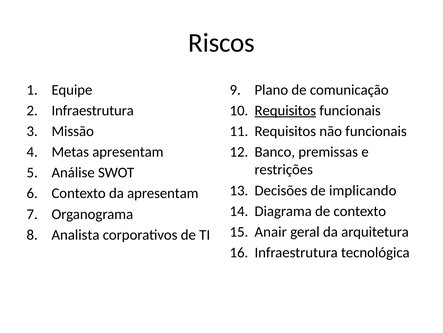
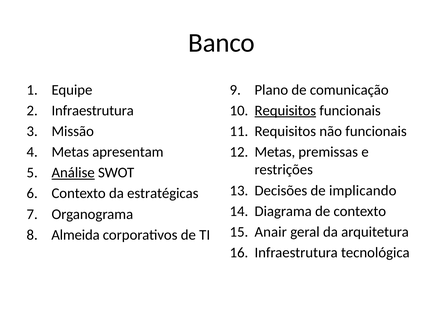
Riscos: Riscos -> Banco
Banco at (275, 152): Banco -> Metas
Análise underline: none -> present
da apresentam: apresentam -> estratégicas
Analista: Analista -> Almeida
